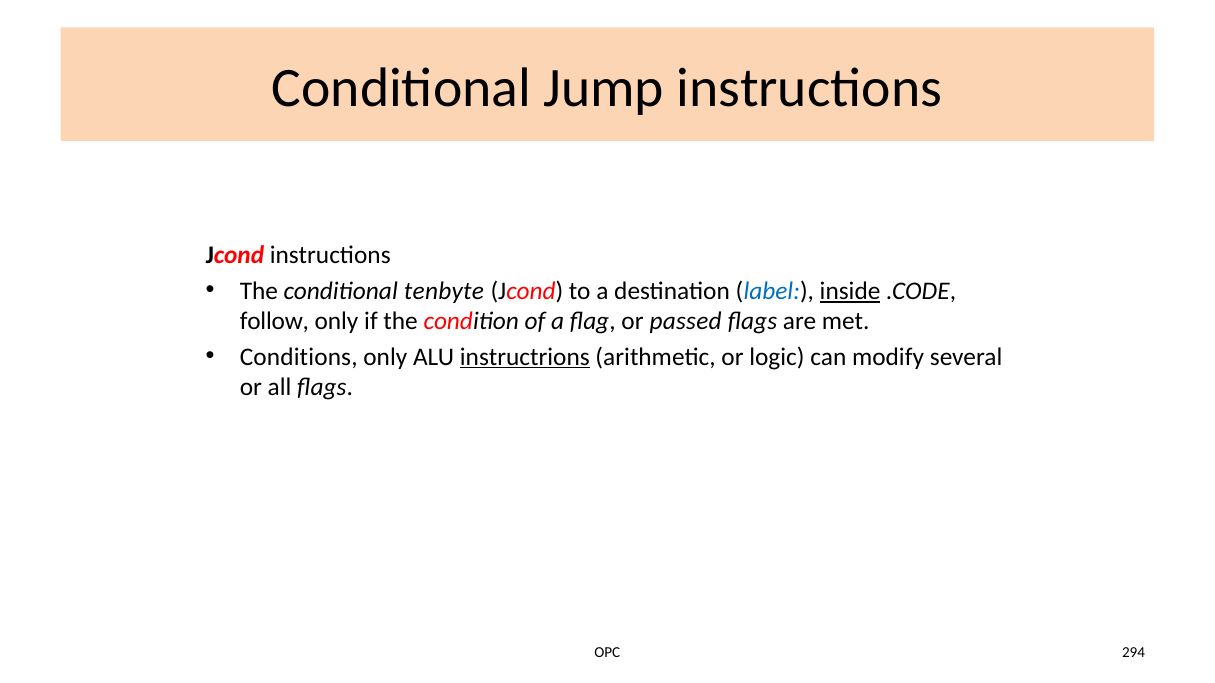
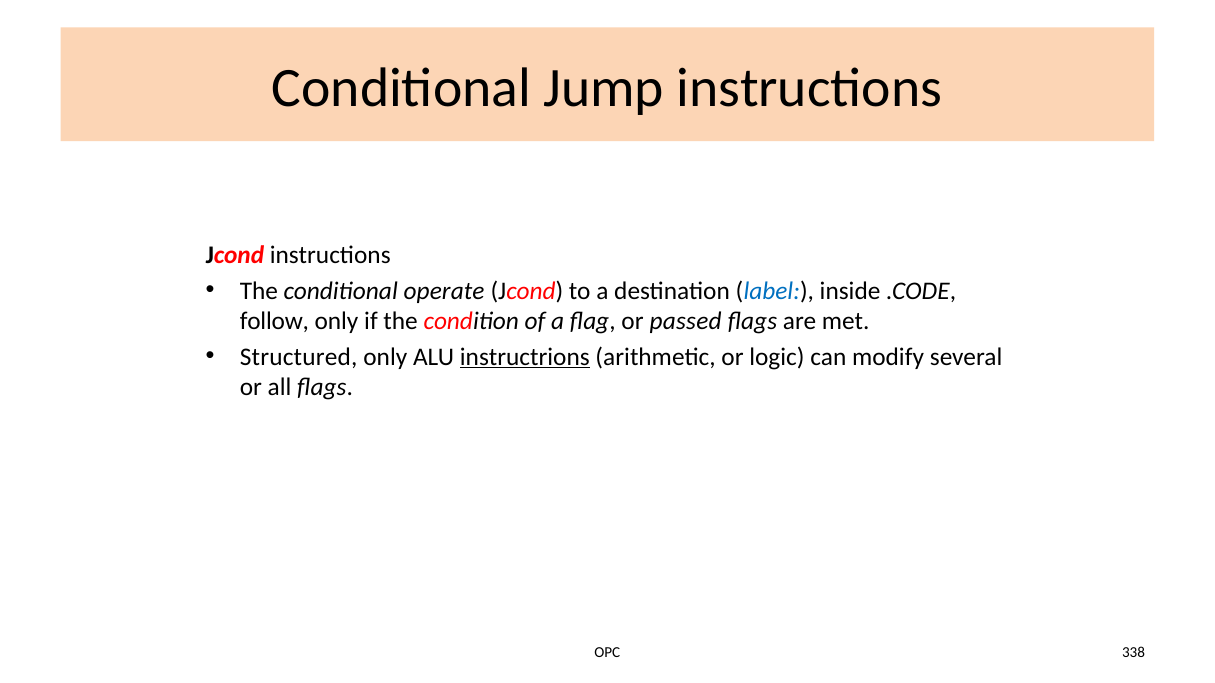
tenbyte: tenbyte -> operate
inside underline: present -> none
Conditions: Conditions -> Structured
294: 294 -> 338
